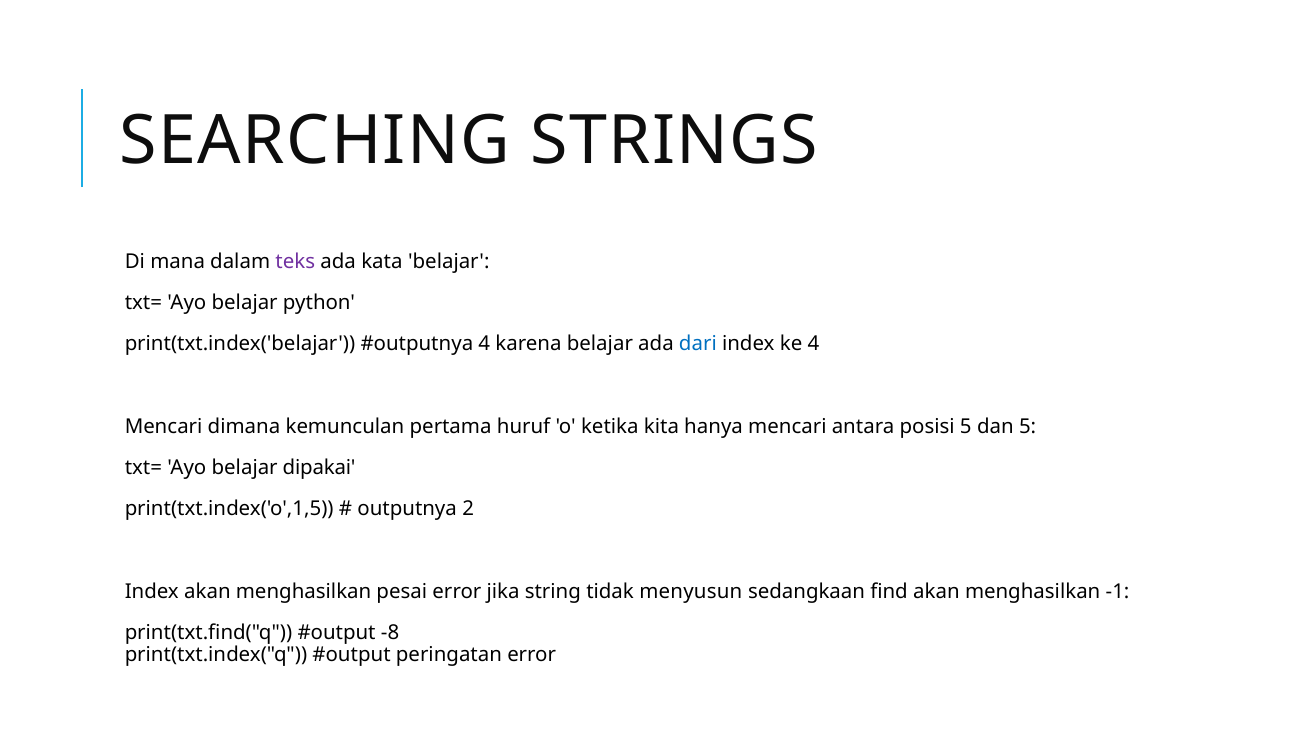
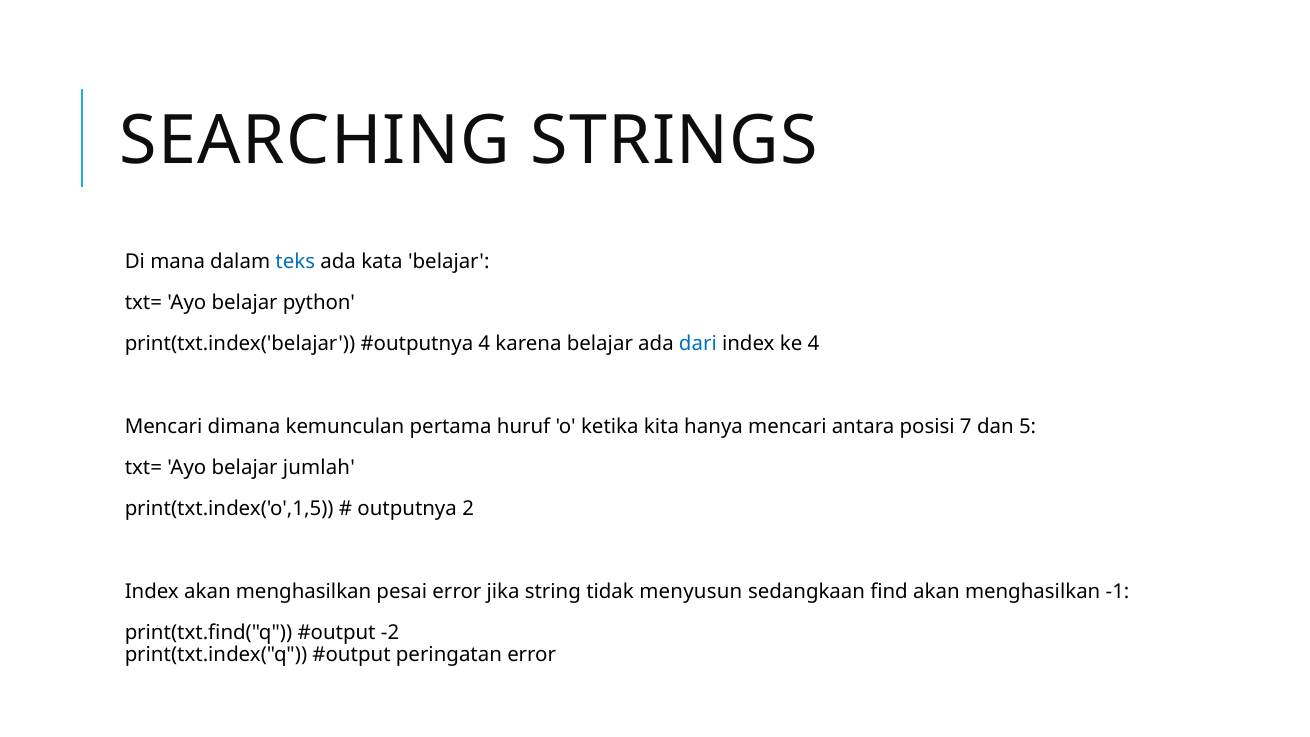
teks colour: purple -> blue
posisi 5: 5 -> 7
dipakai: dipakai -> jumlah
-8: -8 -> -2
